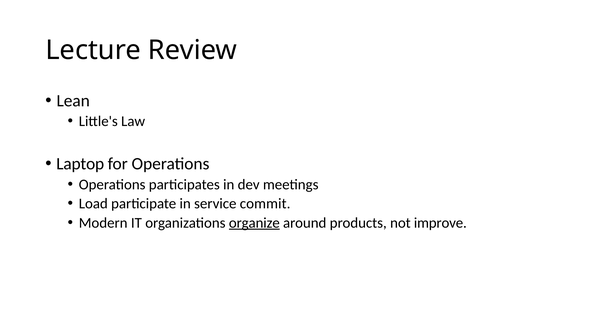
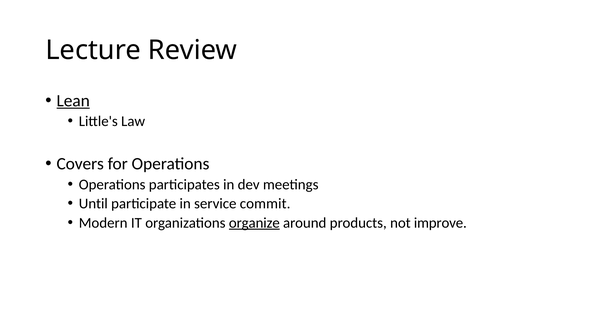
Lean underline: none -> present
Laptop: Laptop -> Covers
Load: Load -> Until
